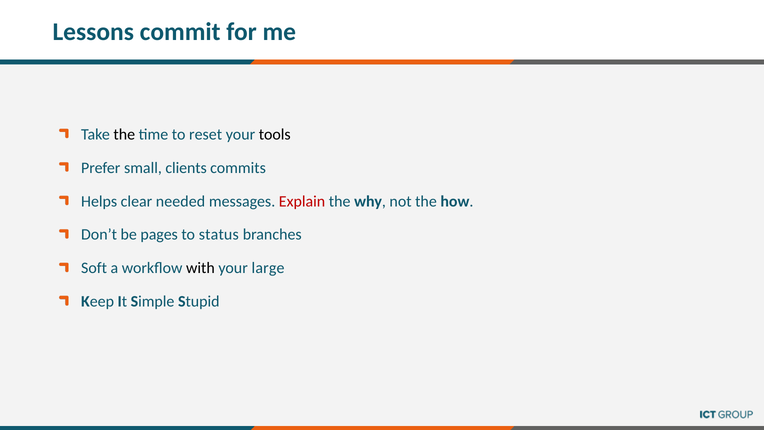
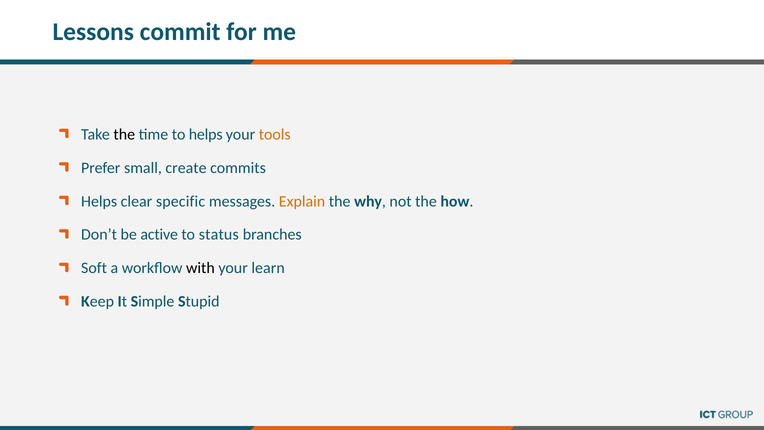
to reset: reset -> helps
tools colour: black -> orange
clients: clients -> create
needed: needed -> specific
Explain colour: red -> orange
pages: pages -> active
large: large -> learn
